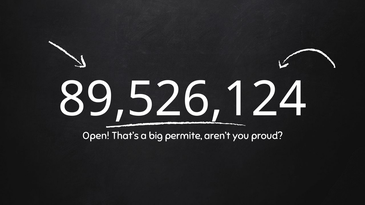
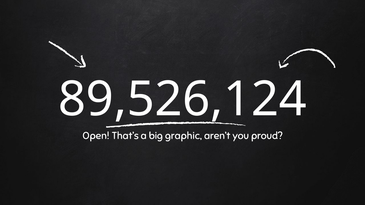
permite: permite -> graphic
